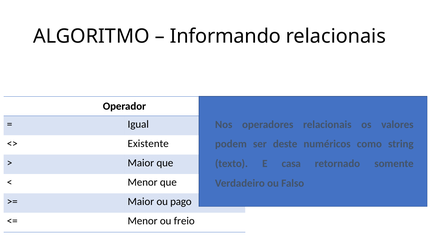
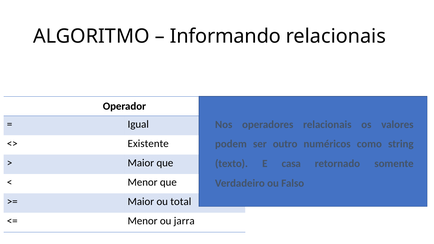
deste: deste -> outro
pago: pago -> total
freio: freio -> jarra
